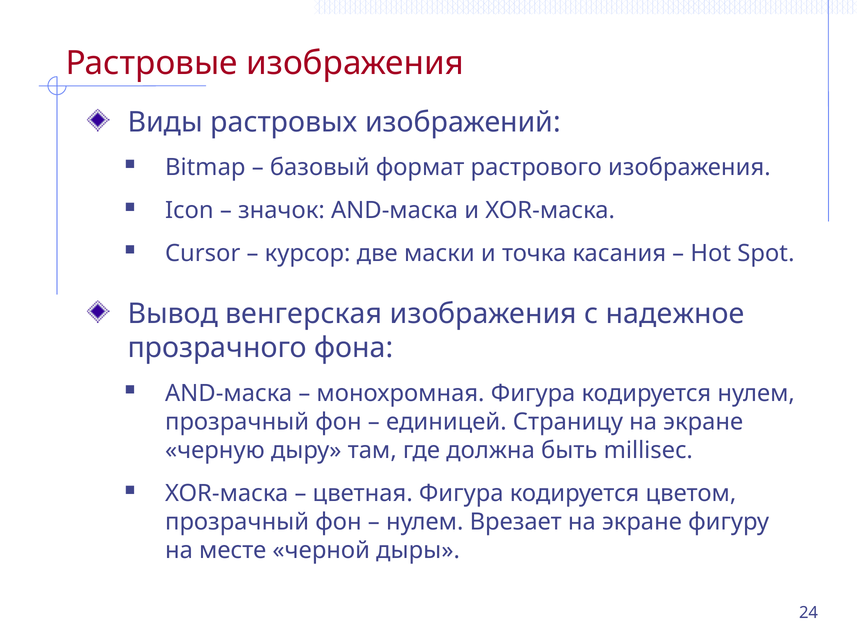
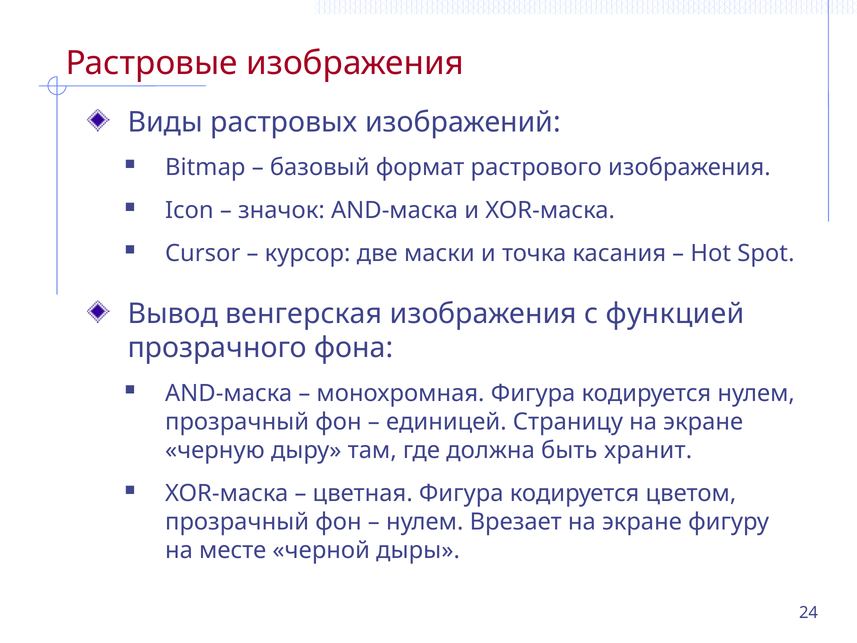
надежное: надежное -> функцией
millisec: millisec -> хранит
